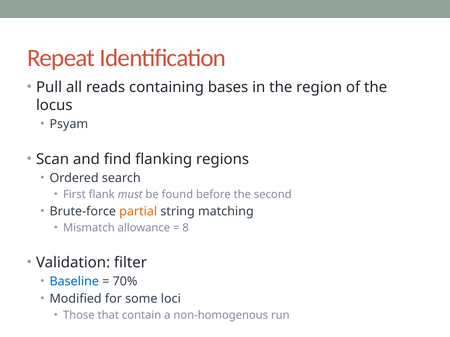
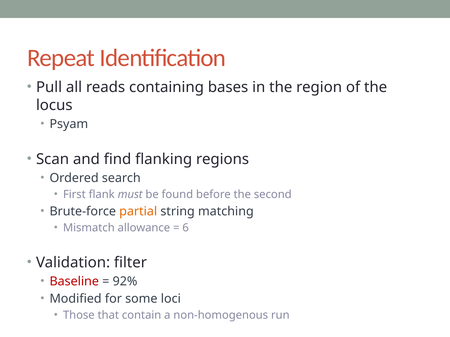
8: 8 -> 6
Baseline colour: blue -> red
70%: 70% -> 92%
